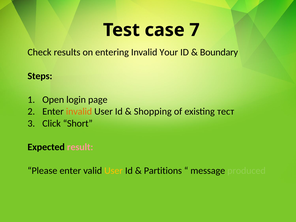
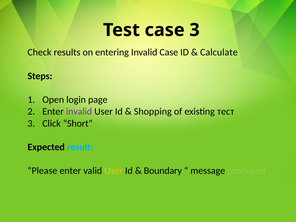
case 7: 7 -> 3
Invalid Your: Your -> Case
Boundary: Boundary -> Calculate
invalid at (79, 112) colour: orange -> purple
result colour: pink -> light blue
Partitions: Partitions -> Boundary
